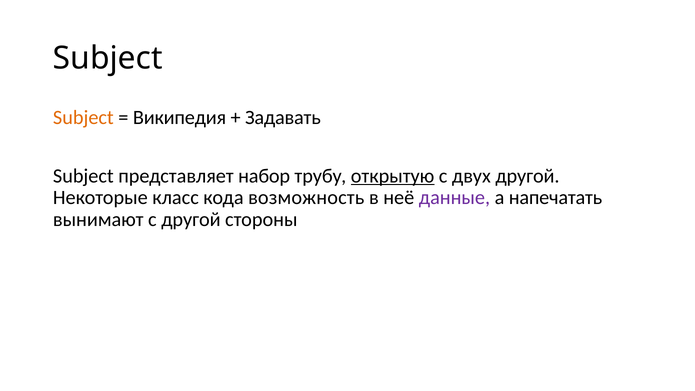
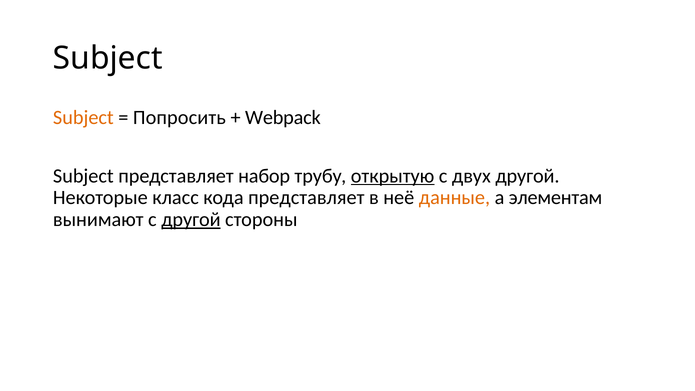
Википедия: Википедия -> Попросить
Задавать: Задавать -> Webpack
кода возможность: возможность -> представляет
данные colour: purple -> orange
напечатать: напечатать -> элементам
другой at (191, 220) underline: none -> present
